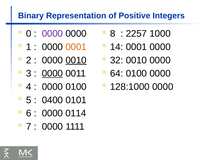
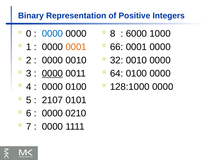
2257: 2257 -> 6000
0000 at (52, 34) colour: purple -> blue
14: 14 -> 66
0010 at (76, 60) underline: present -> none
0400: 0400 -> 2107
0114: 0114 -> 0210
